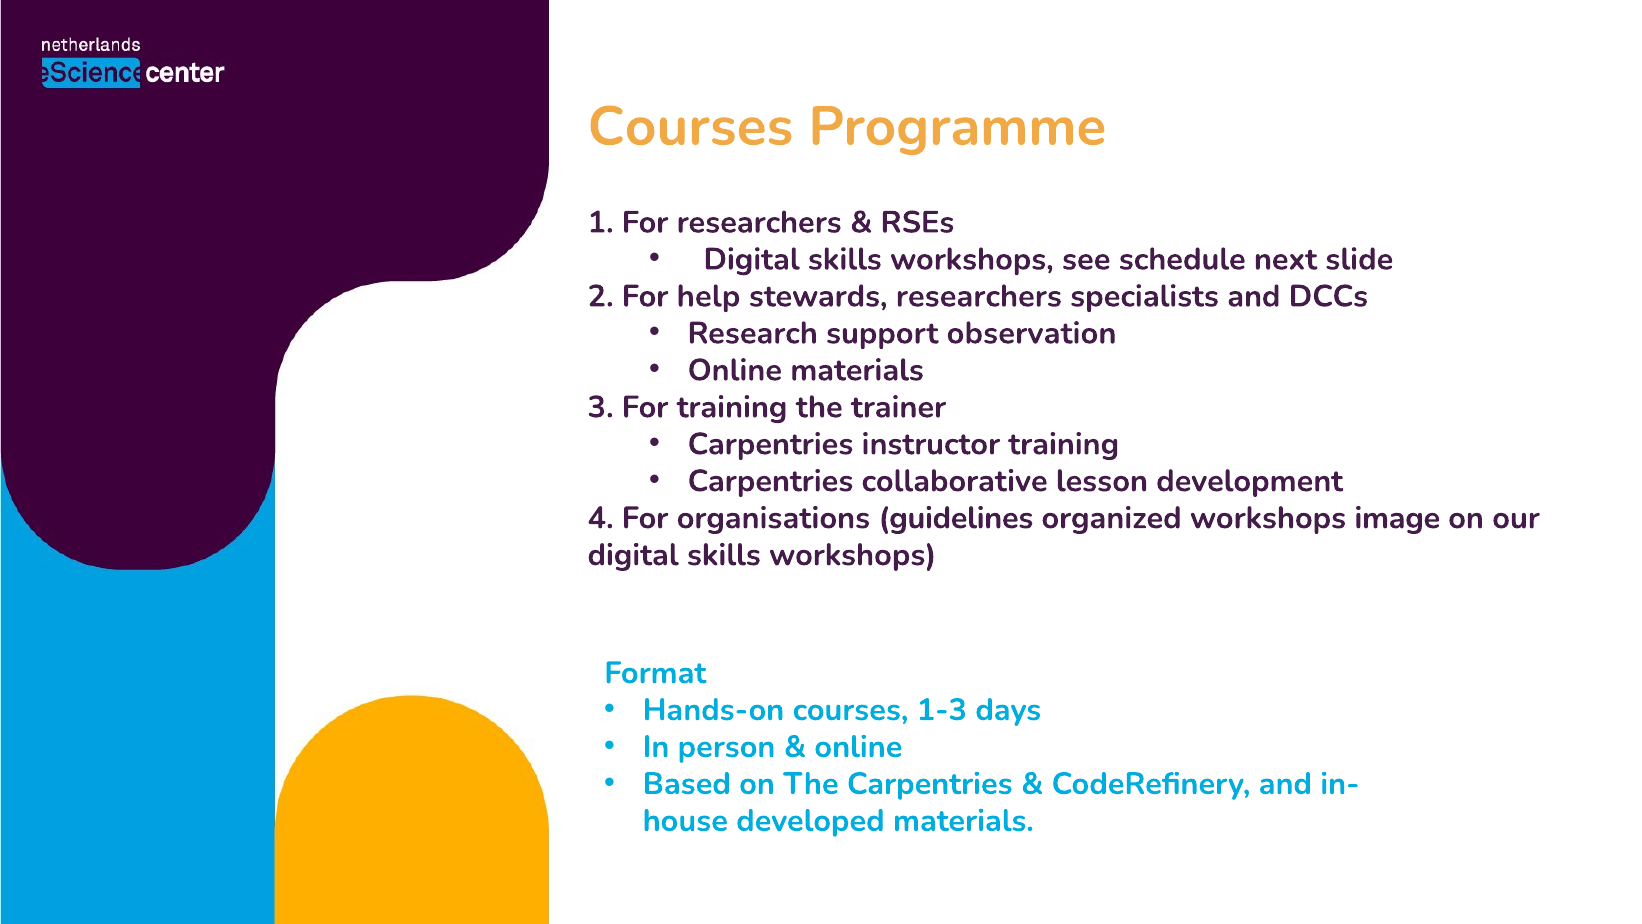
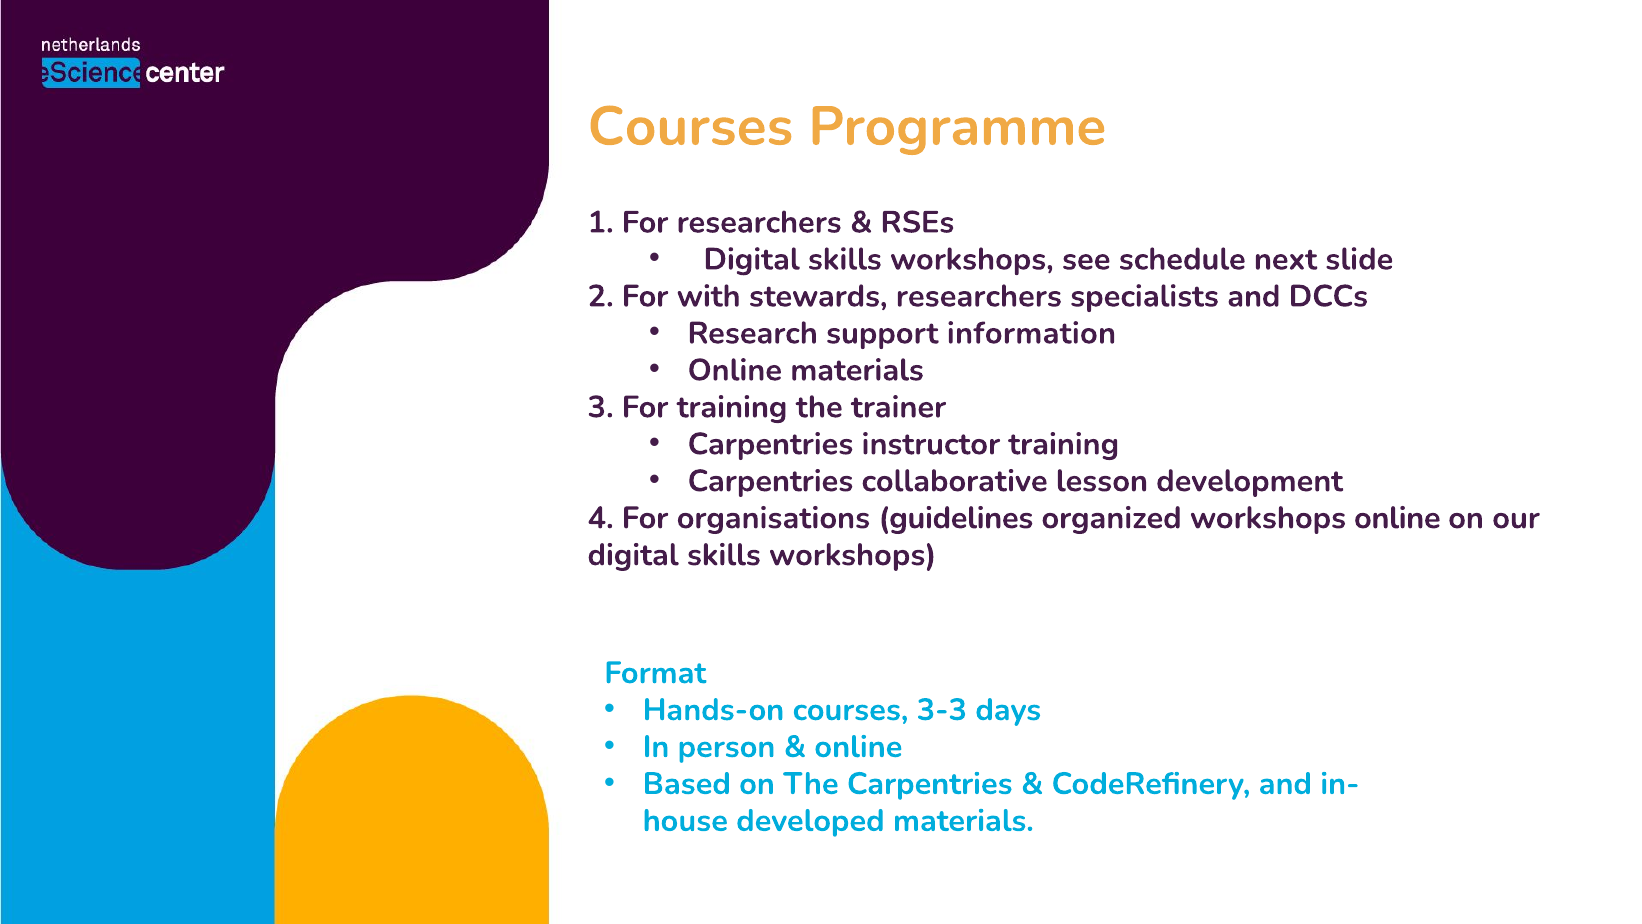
help: help -> with
observation: observation -> information
workshops image: image -> online
1-3: 1-3 -> 3-3
